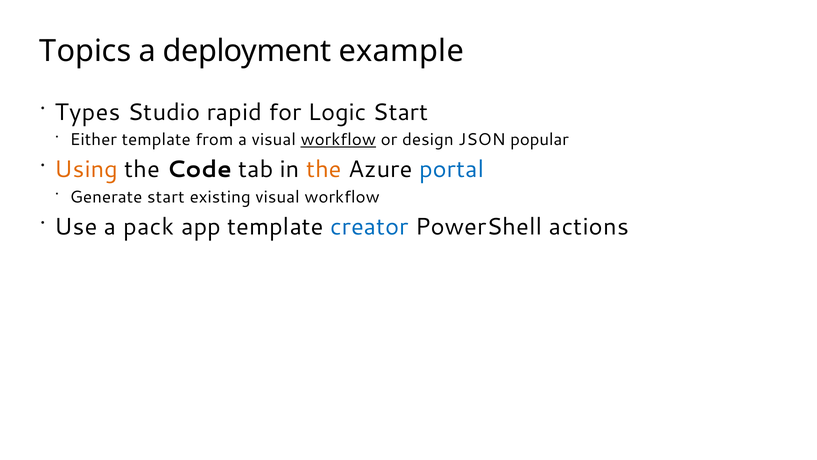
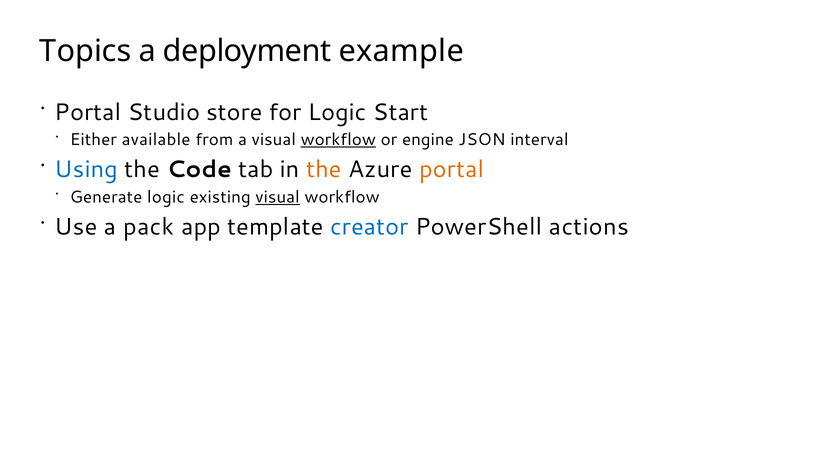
Types at (88, 112): Types -> Portal
rapid: rapid -> store
Either template: template -> available
design: design -> engine
popular: popular -> interval
Using colour: orange -> blue
portal at (452, 169) colour: blue -> orange
Generate start: start -> logic
visual at (278, 197) underline: none -> present
